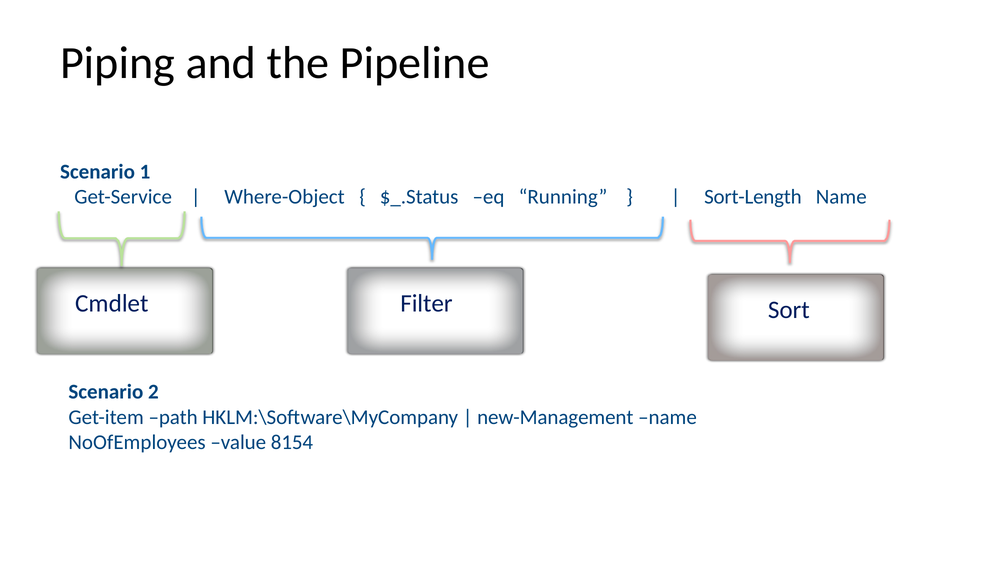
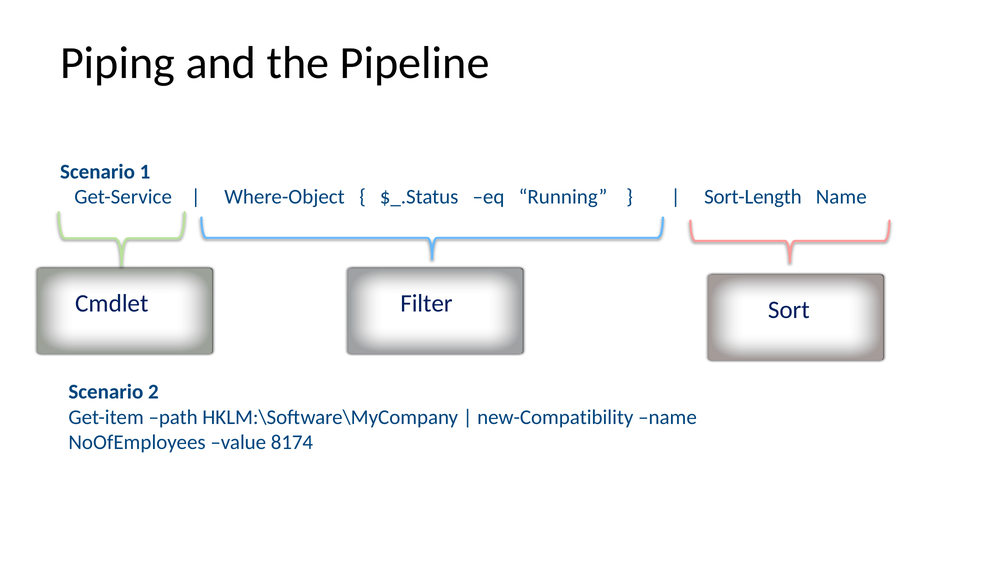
new-Management: new-Management -> new-Compatibility
8154: 8154 -> 8174
